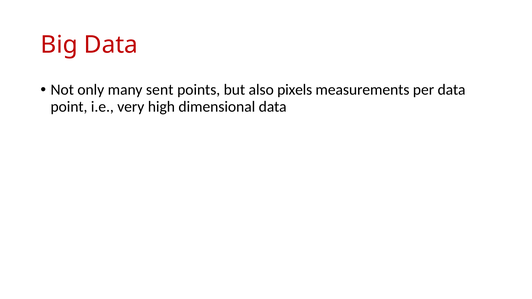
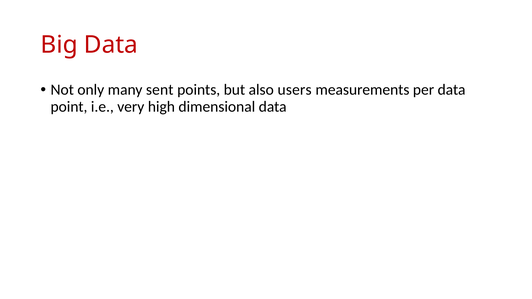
pixels: pixels -> users
